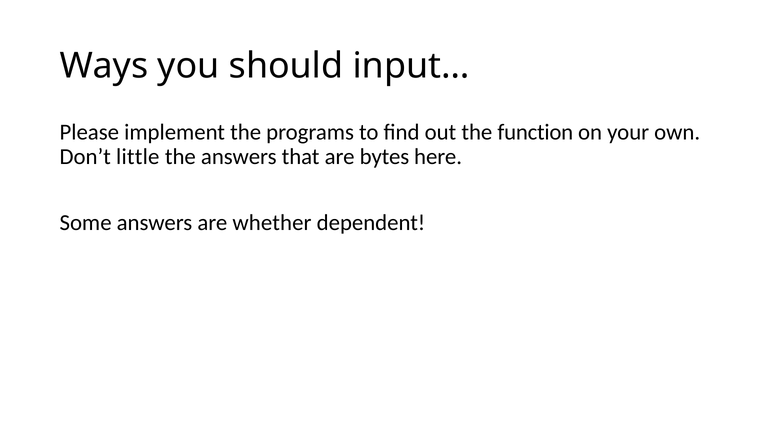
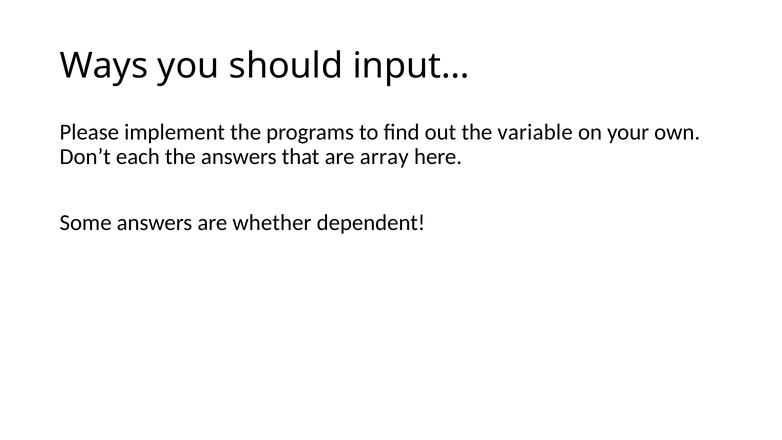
function: function -> variable
little: little -> each
bytes: bytes -> array
